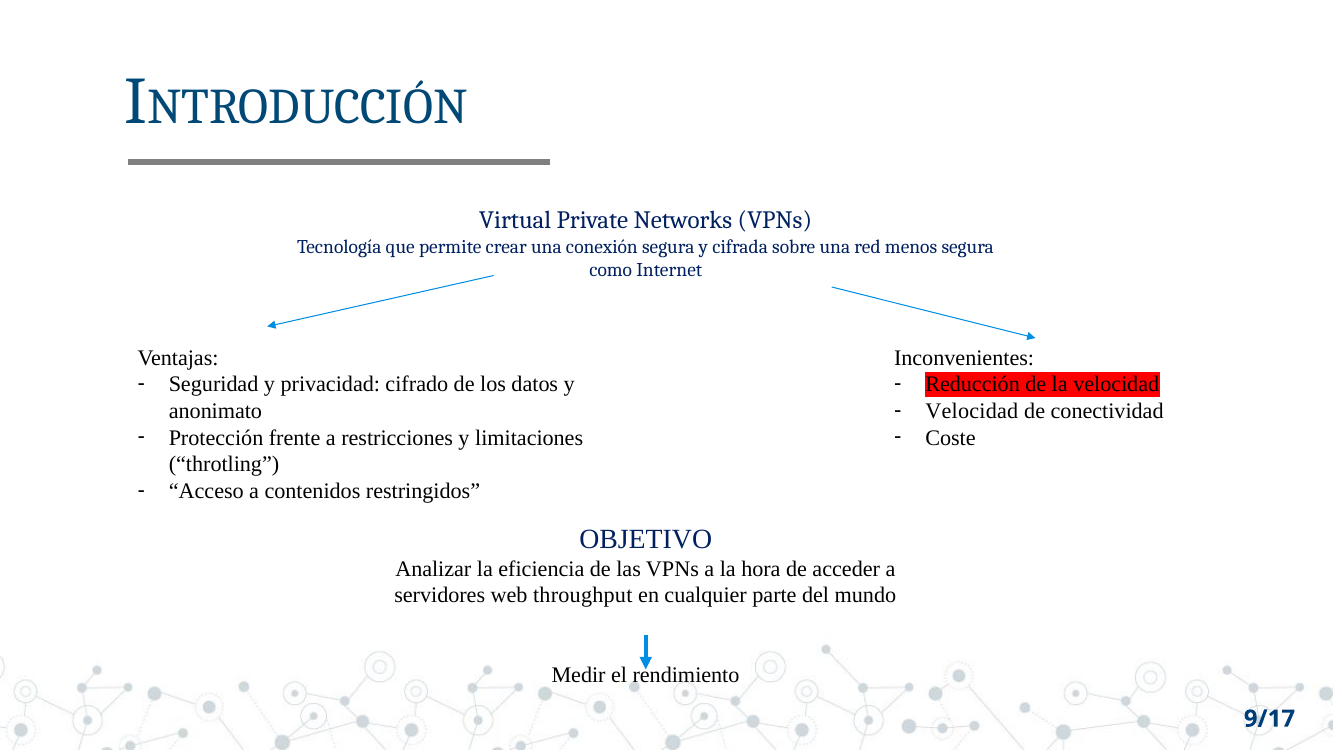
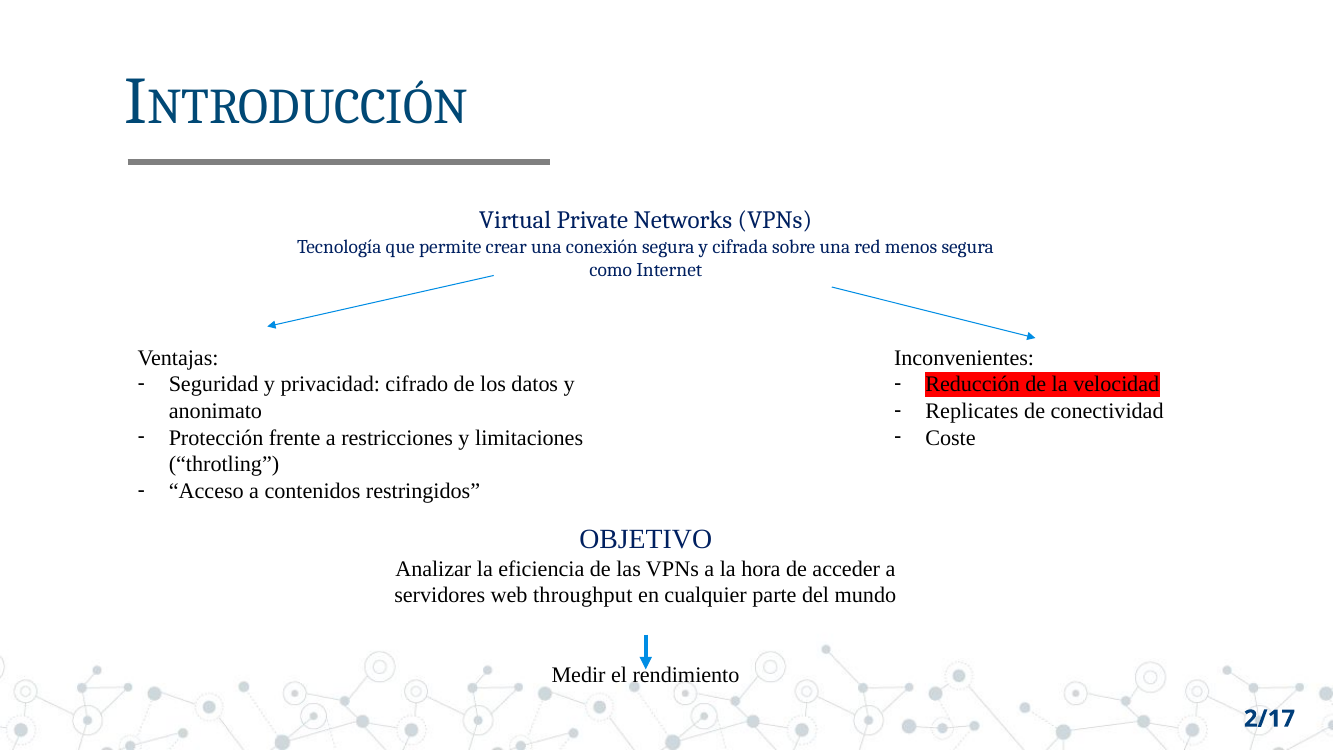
Velocidad at (972, 411): Velocidad -> Replicates
9/17: 9/17 -> 2/17
